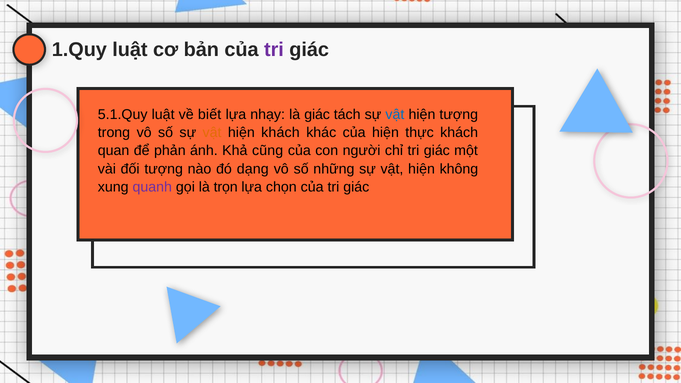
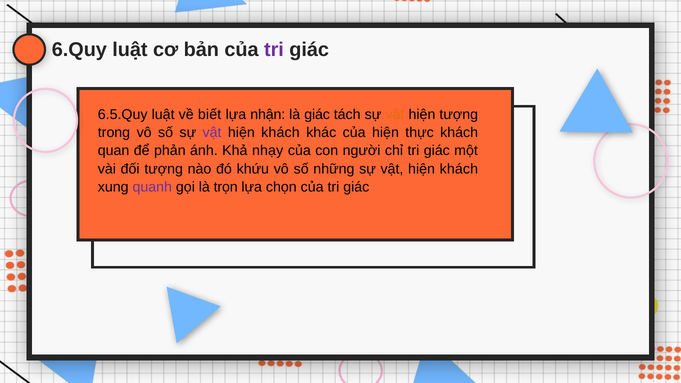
1.Quy: 1.Quy -> 6.Quy
5.1.Quy: 5.1.Quy -> 6.5.Quy
nhạy: nhạy -> nhận
vật at (395, 114) colour: blue -> orange
vật at (212, 133) colour: orange -> purple
cũng: cũng -> nhạy
dạng: dạng -> khứu
không at (459, 169): không -> khách
